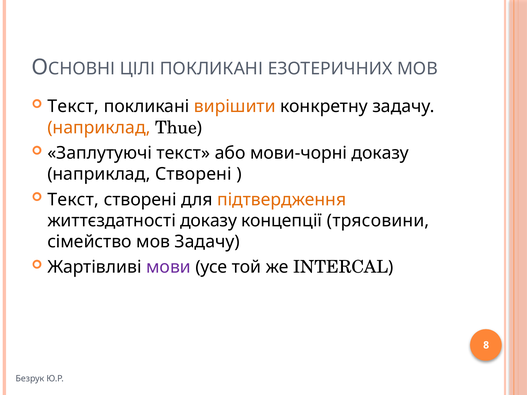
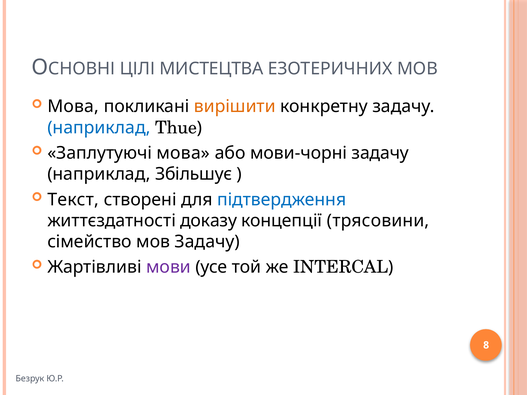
ЦІЛІ ПОКЛИКАНІ: ПОКЛИКАНІ -> МИСТЕЦТВА
Текст at (73, 107): Текст -> Мова
наприклад at (99, 128) colour: orange -> blue
Заплутуючі текст: текст -> мова
мови-чорні доказу: доказу -> задачу
наприклад Створені: Створені -> Збільшує
підтвердження colour: orange -> blue
